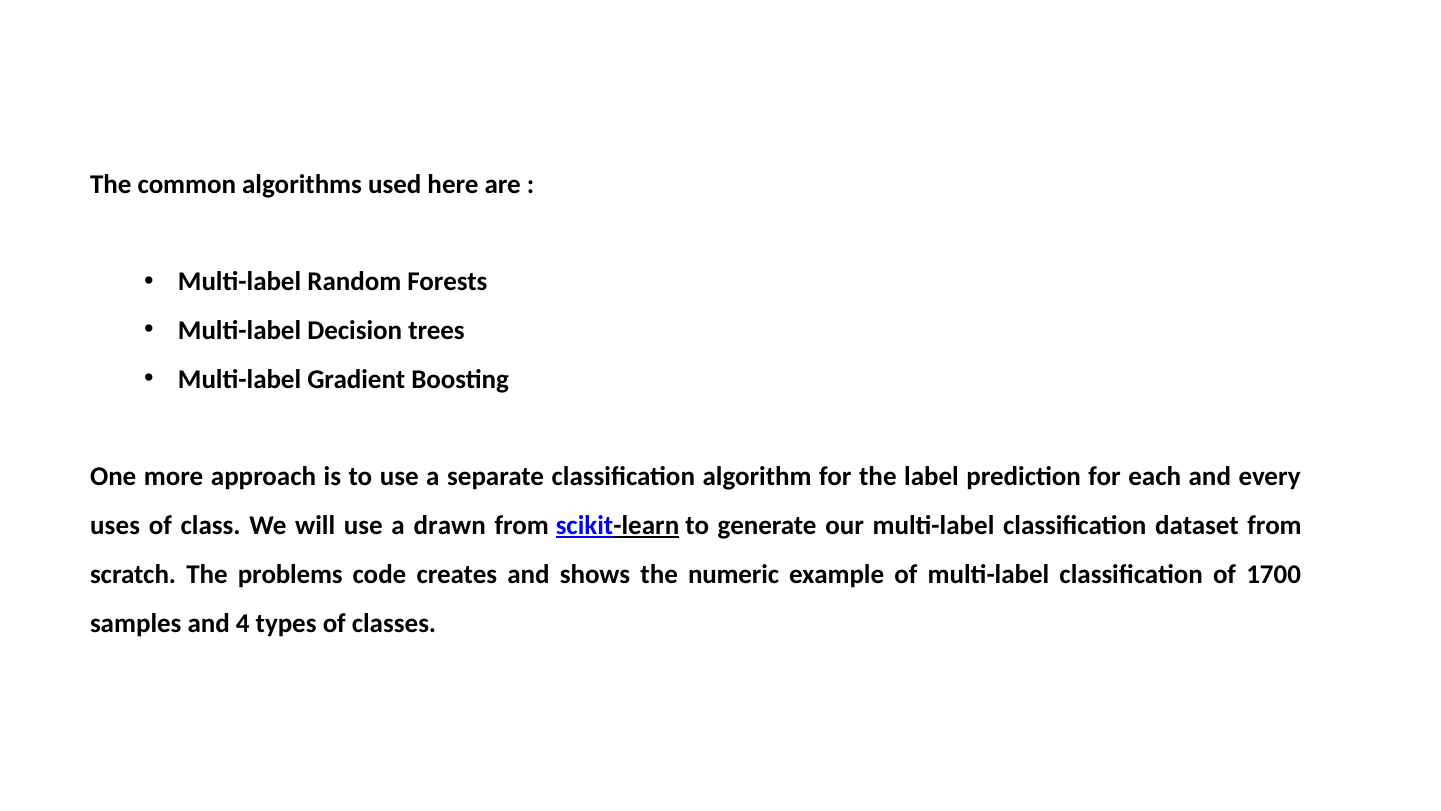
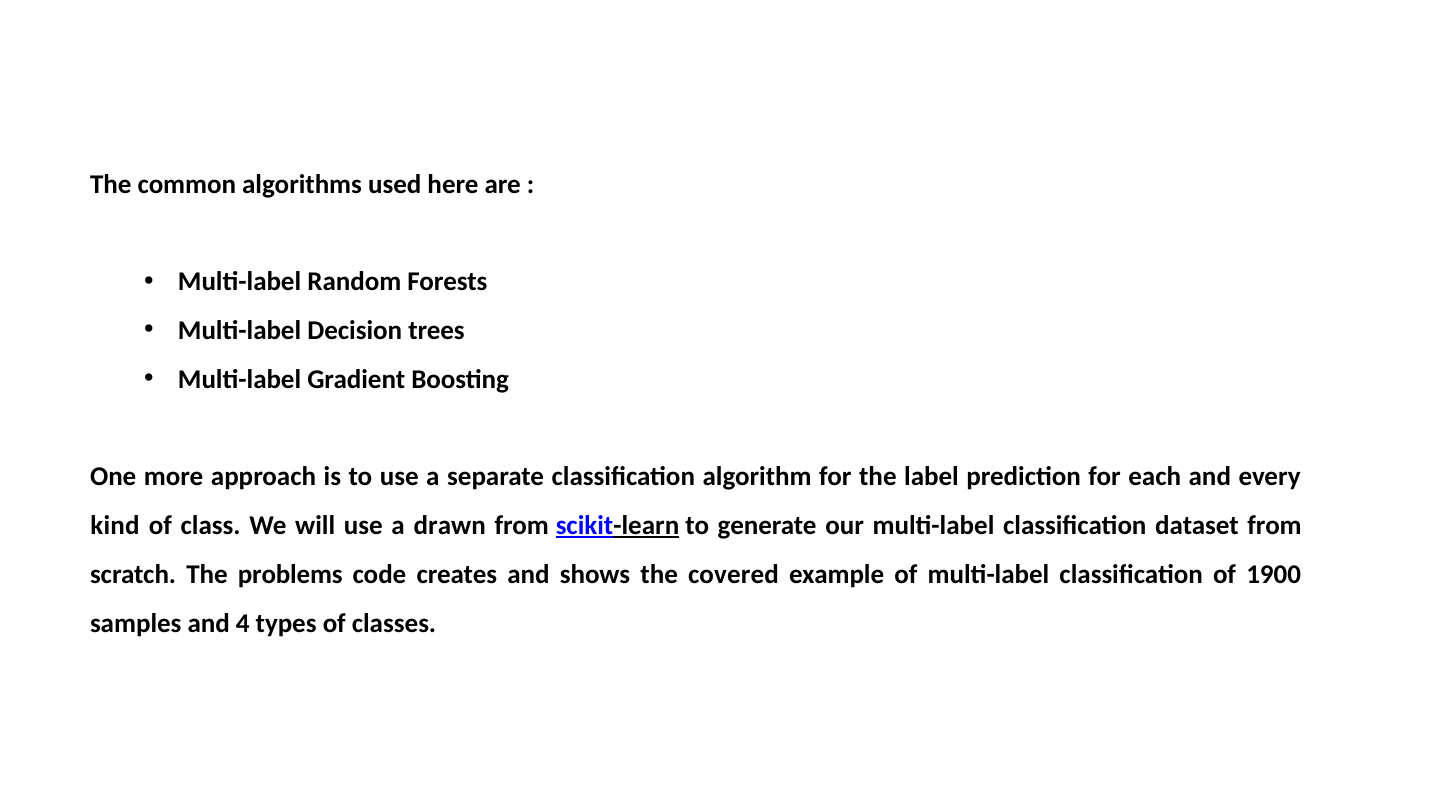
uses: uses -> kind
numeric: numeric -> covered
1700: 1700 -> 1900
